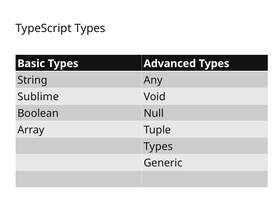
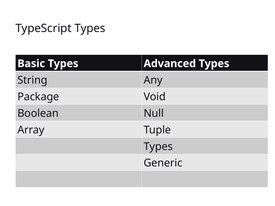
Sublime: Sublime -> Package
